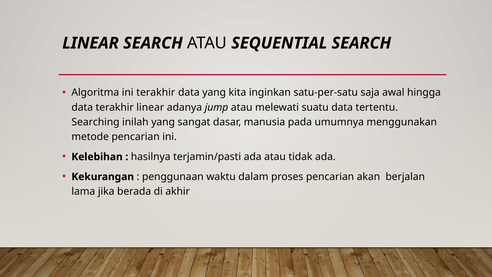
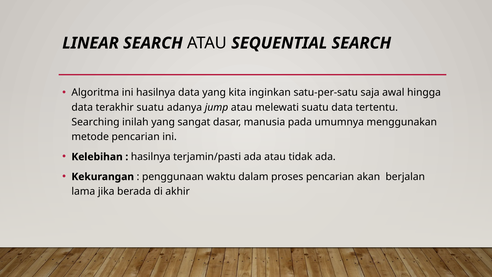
ini terakhir: terakhir -> hasilnya
terakhir linear: linear -> suatu
